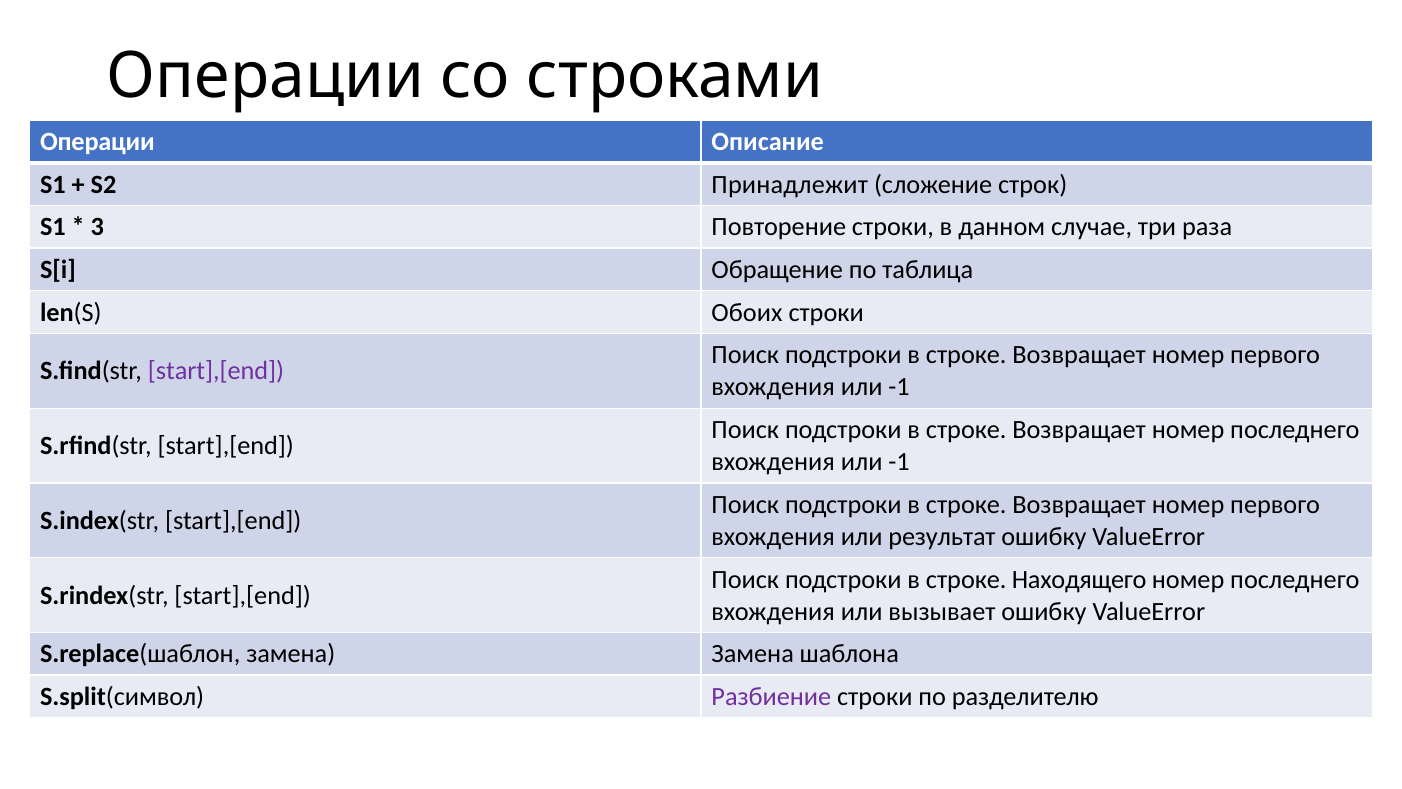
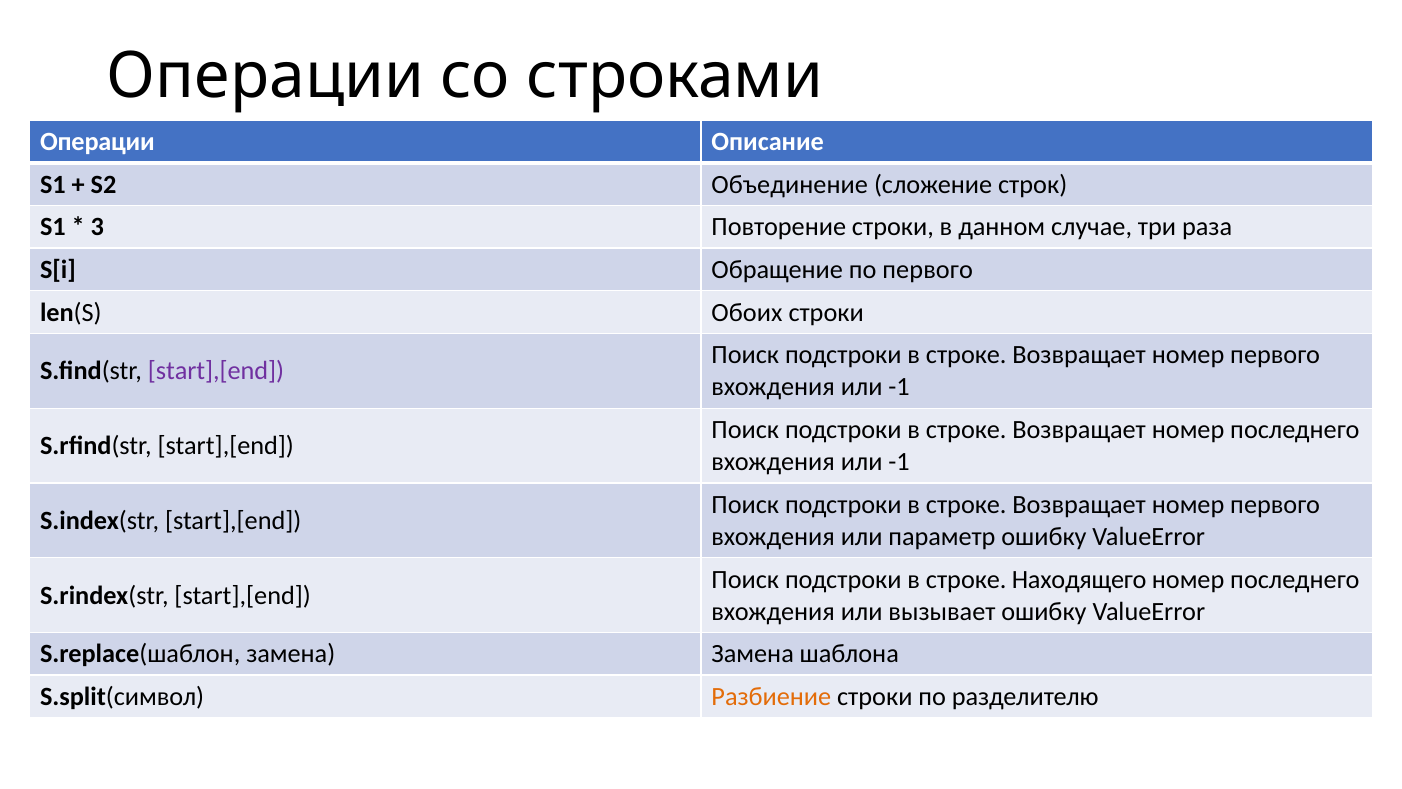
Принадлежит: Принадлежит -> Объединение
по таблица: таблица -> первого
результат: результат -> параметр
Разбиение colour: purple -> orange
